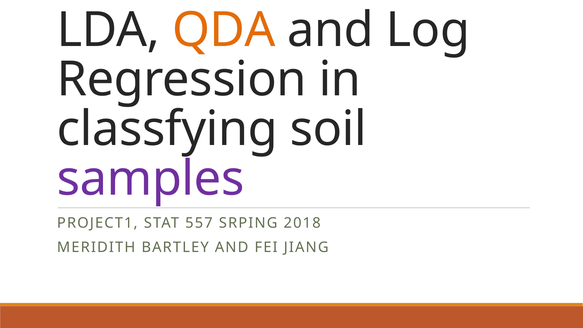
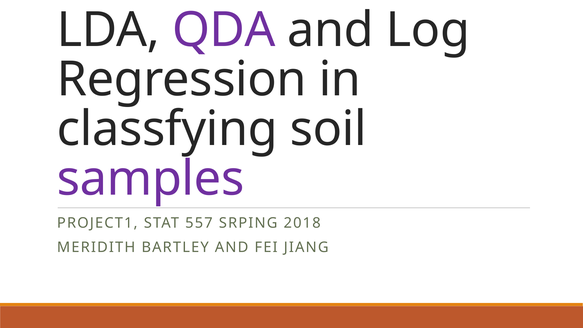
QDA colour: orange -> purple
